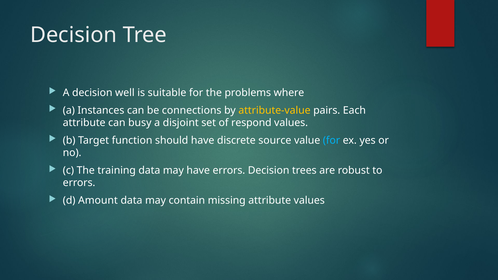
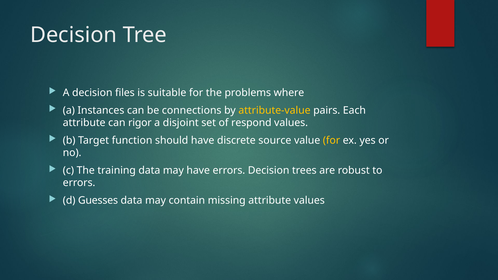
well: well -> files
busy: busy -> rigor
for at (332, 140) colour: light blue -> yellow
Amount: Amount -> Guesses
